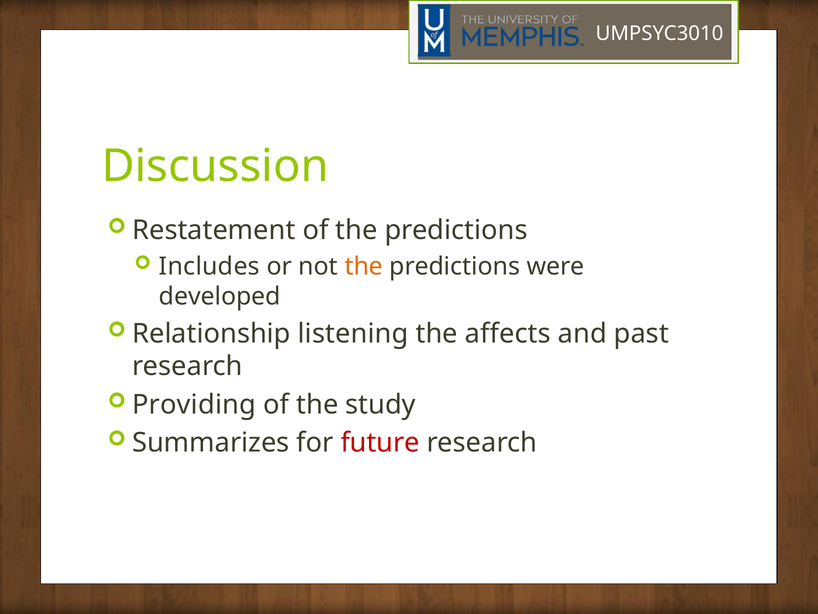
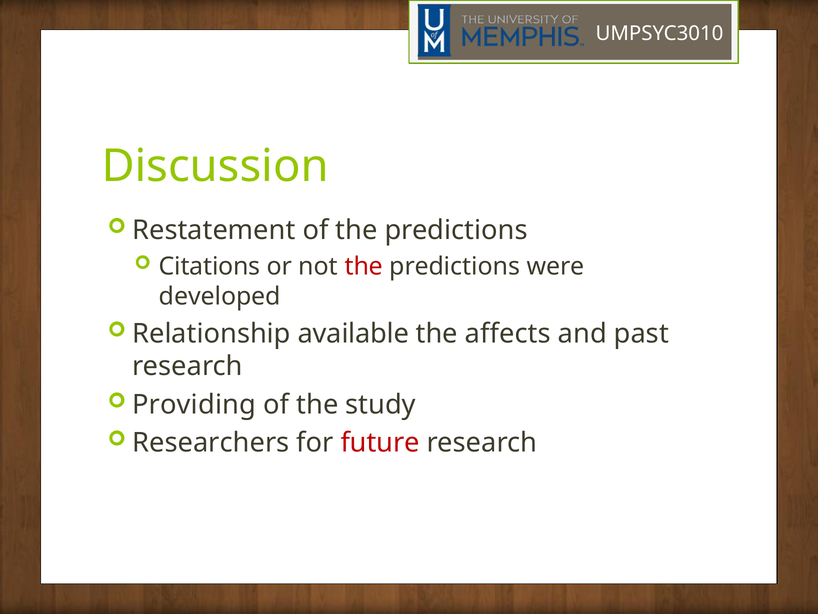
Includes: Includes -> Citations
the at (364, 266) colour: orange -> red
listening: listening -> available
Summarizes: Summarizes -> Researchers
